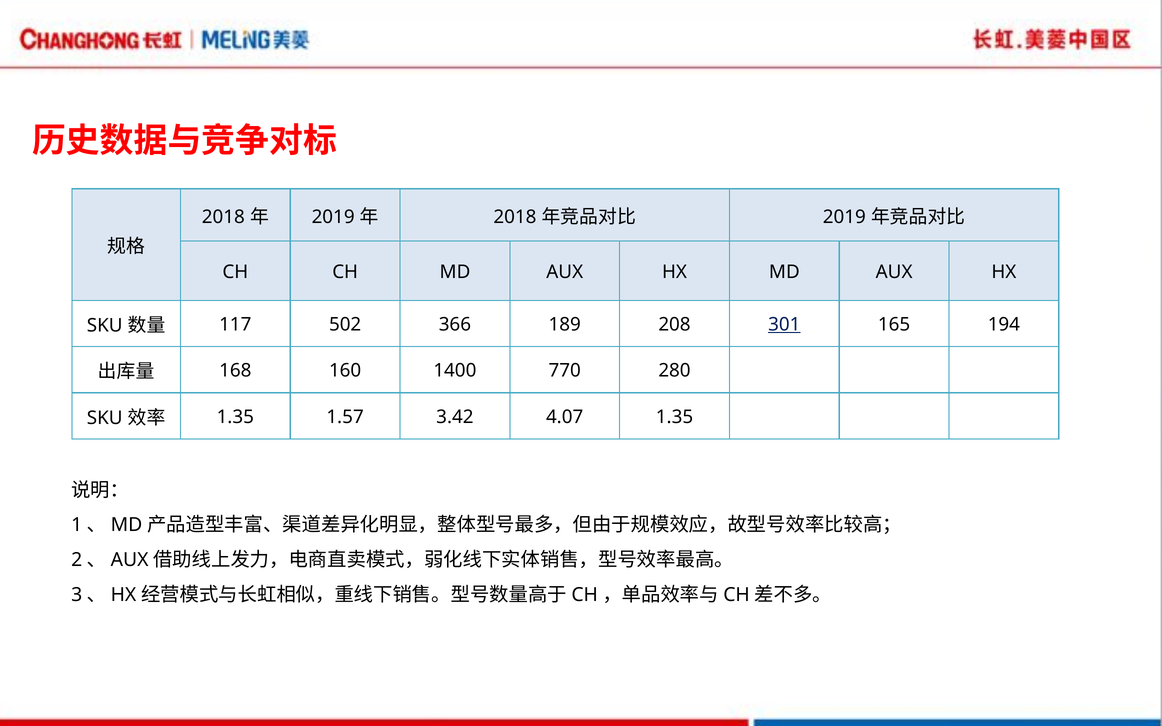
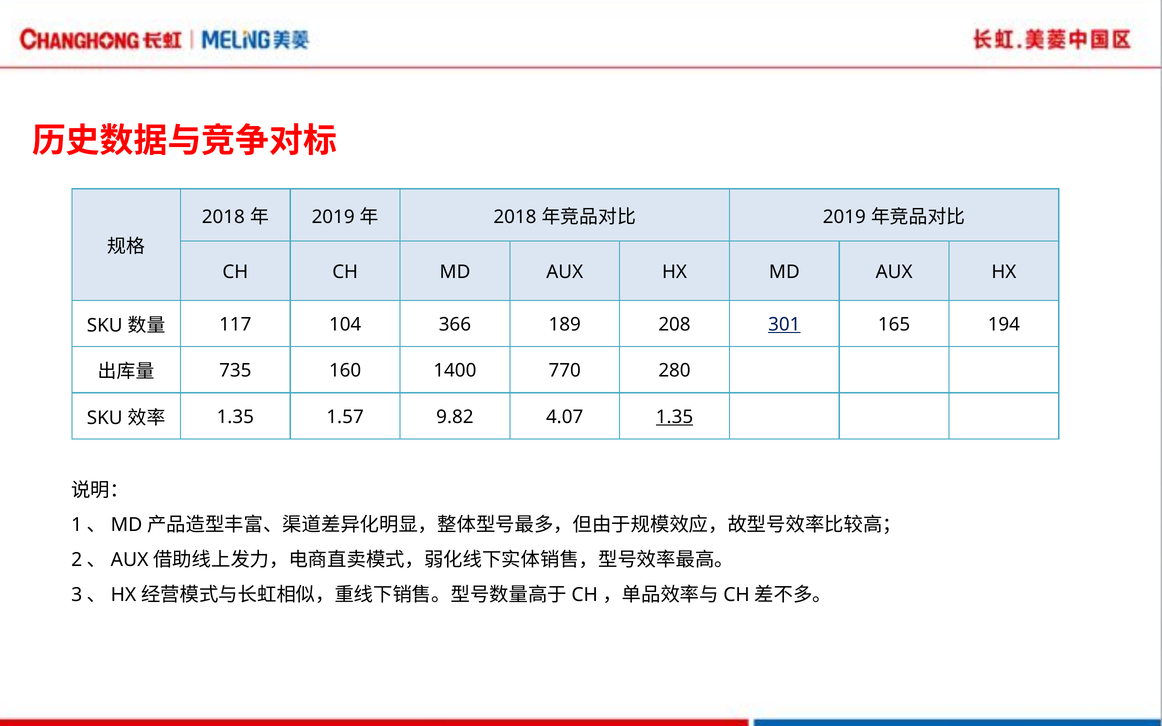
502: 502 -> 104
168: 168 -> 735
3.42: 3.42 -> 9.82
1.35 at (674, 417) underline: none -> present
